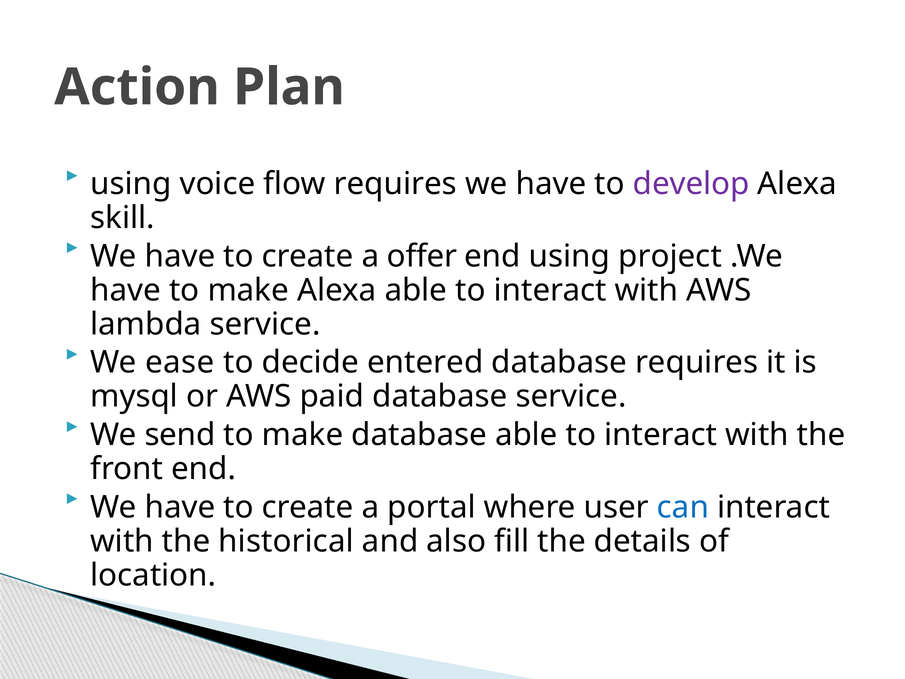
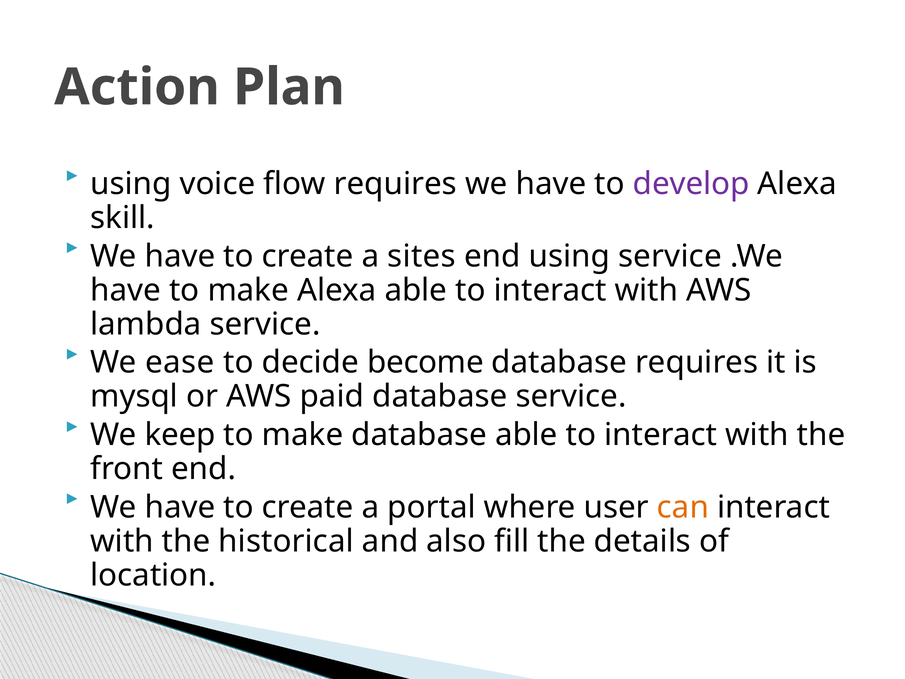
offer: offer -> sites
using project: project -> service
entered: entered -> become
send: send -> keep
can colour: blue -> orange
